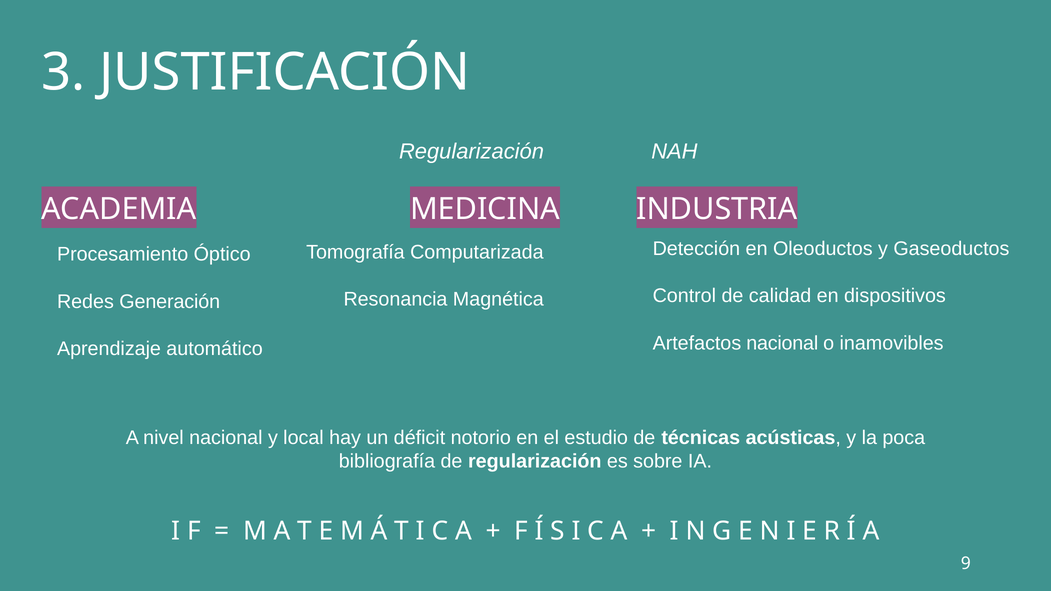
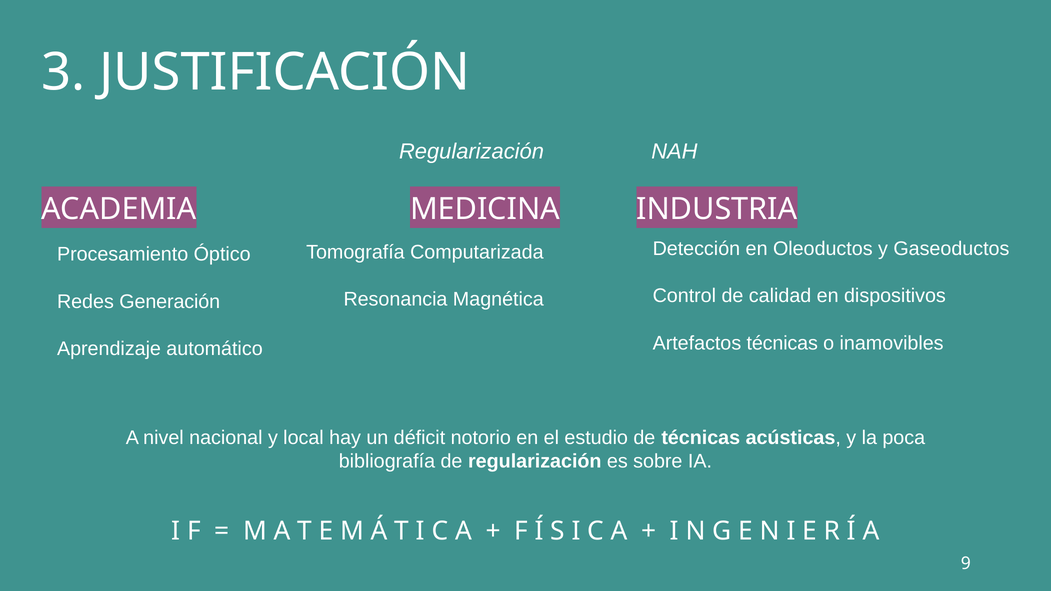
Artefactos nacional: nacional -> técnicas
